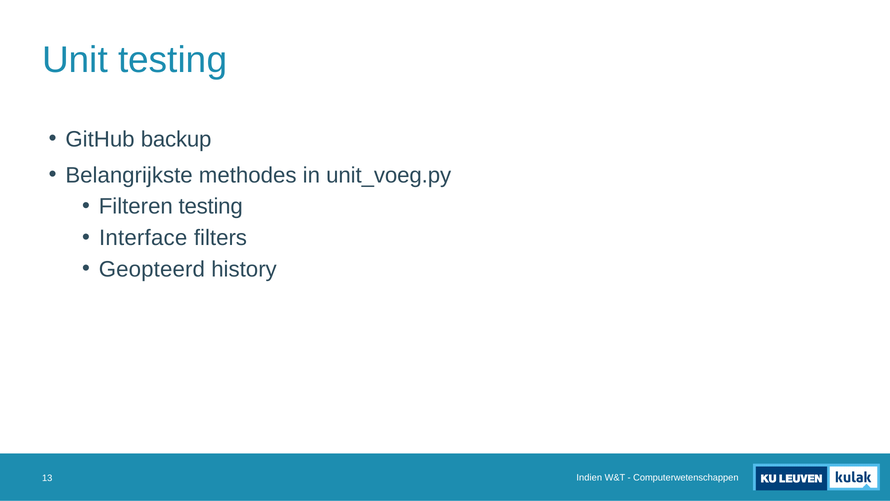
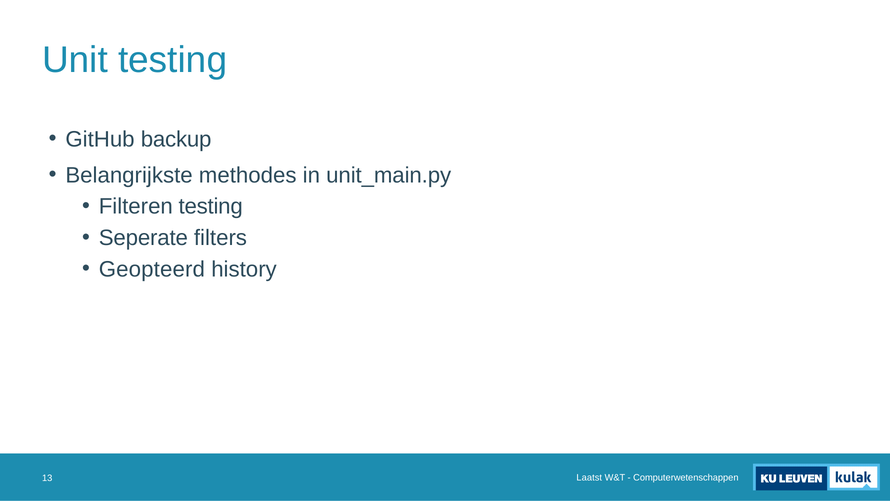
unit_voeg.py: unit_voeg.py -> unit_main.py
Interface: Interface -> Seperate
Indien: Indien -> Laatst
